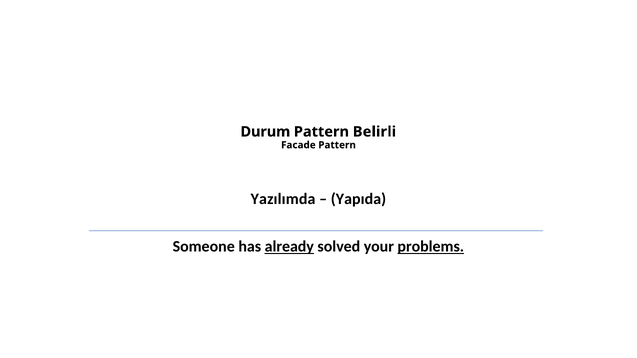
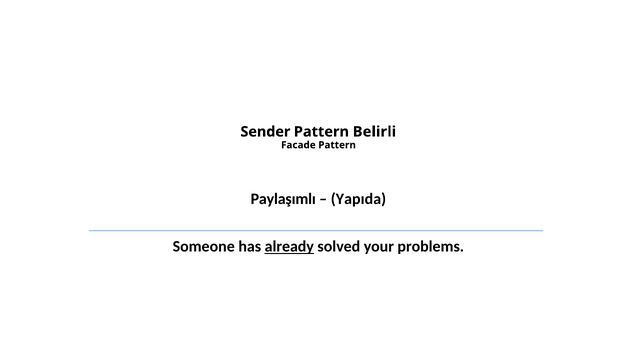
Durum: Durum -> Sender
Yazılımda: Yazılımda -> Paylaşımlı
problems underline: present -> none
